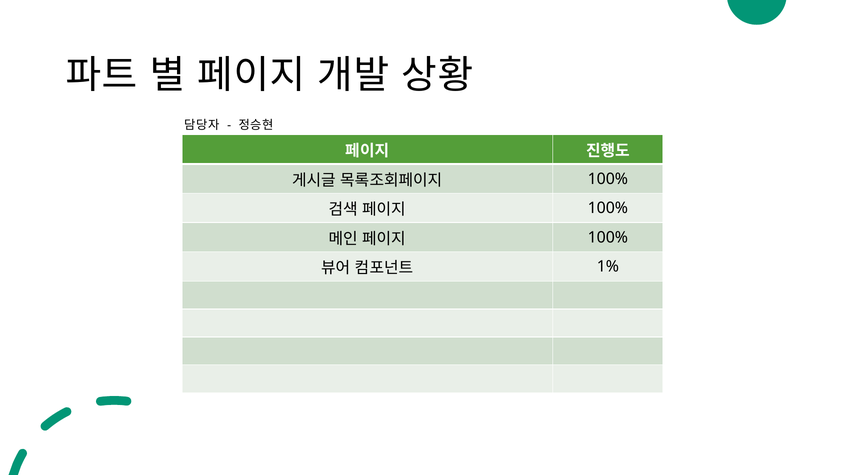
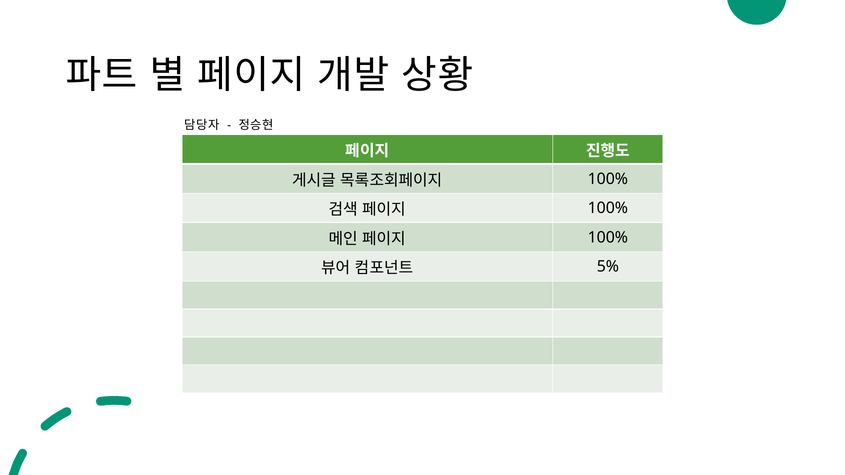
1%: 1% -> 5%
